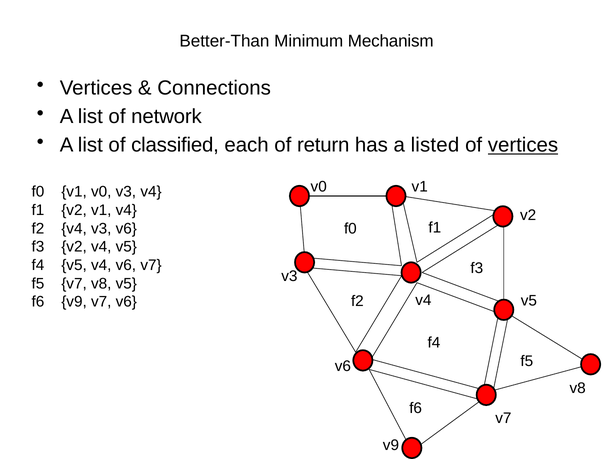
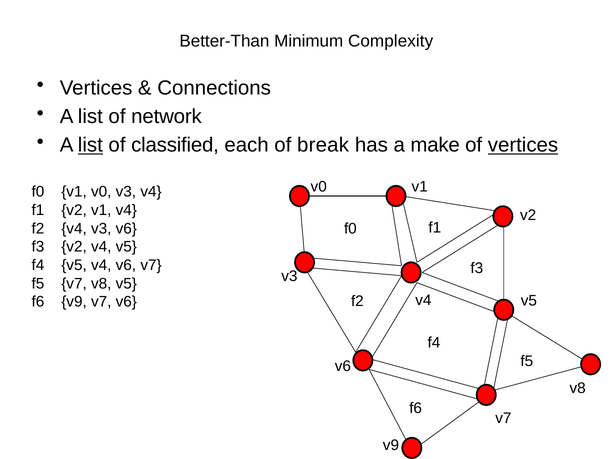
Mechanism: Mechanism -> Complexity
list at (90, 145) underline: none -> present
return: return -> break
listed: listed -> make
